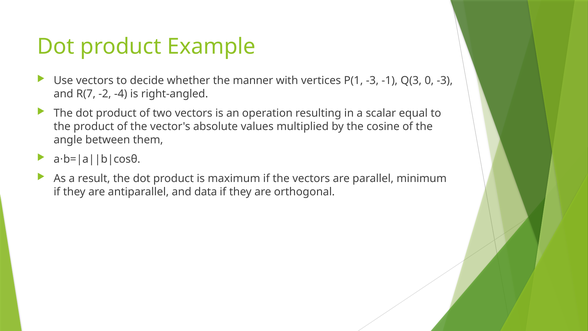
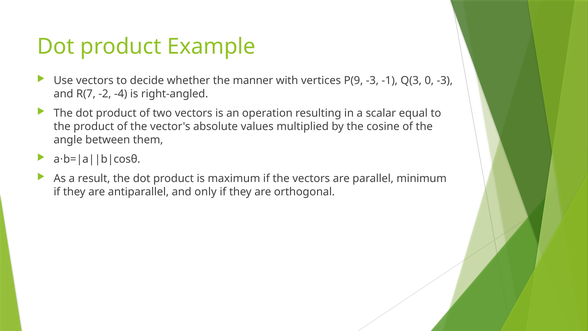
P(1: P(1 -> P(9
data: data -> only
